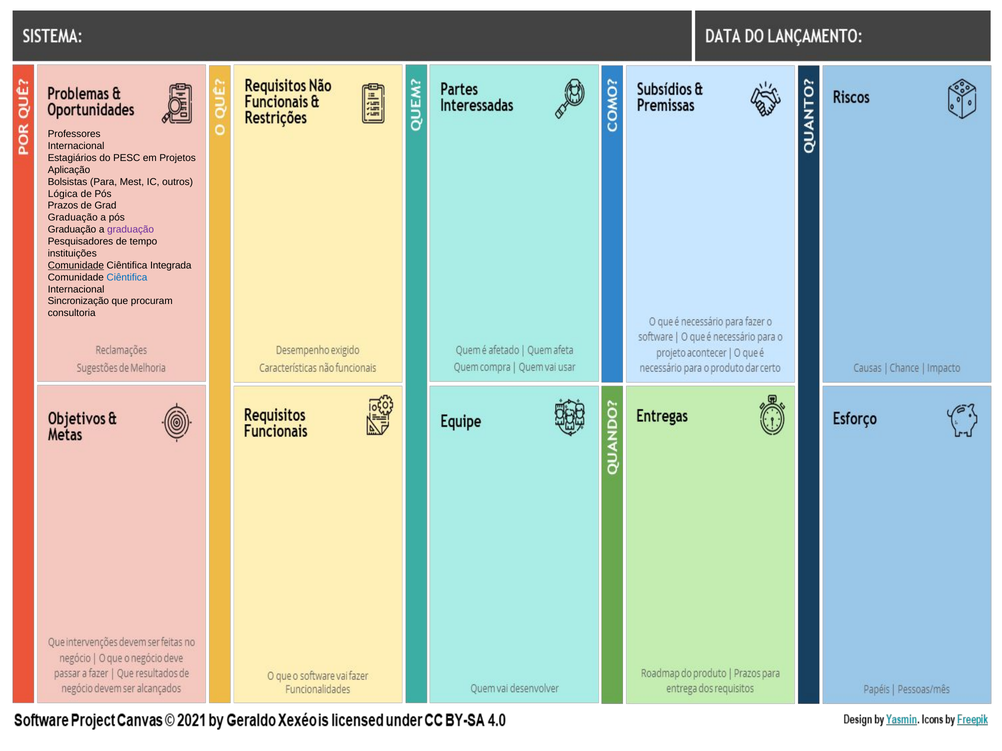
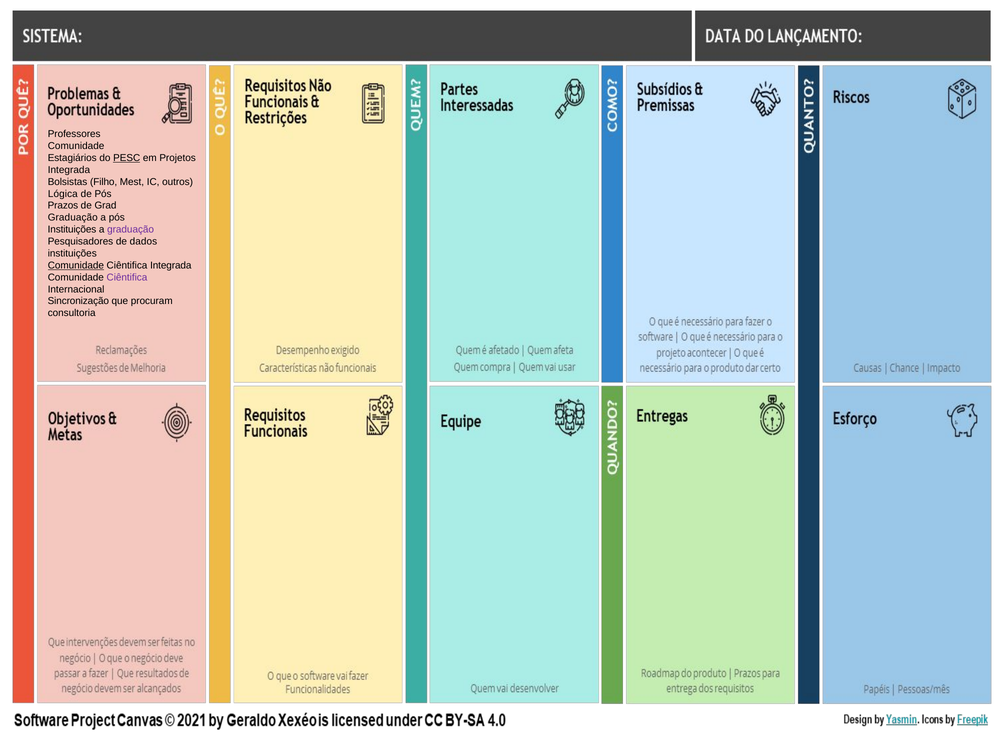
Internacional at (76, 146): Internacional -> Comunidade
PESC underline: none -> present
Aplicação at (69, 170): Aplicação -> Integrada
Para: Para -> Filho
Graduação at (72, 230): Graduação -> Instituições
tempo: tempo -> dados
Ciêntifica at (127, 277) colour: blue -> purple
